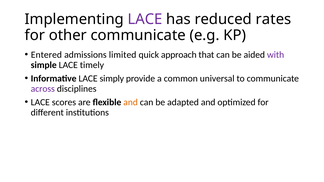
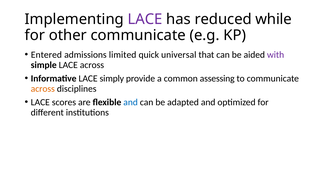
rates: rates -> while
approach: approach -> universal
LACE timely: timely -> across
universal: universal -> assessing
across at (43, 89) colour: purple -> orange
and at (131, 102) colour: orange -> blue
